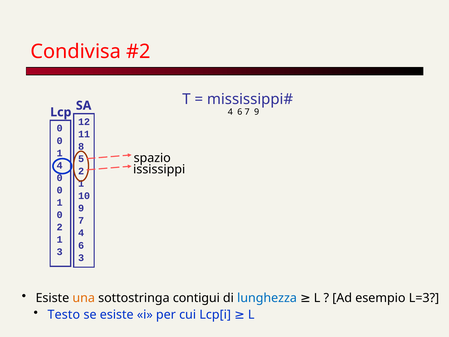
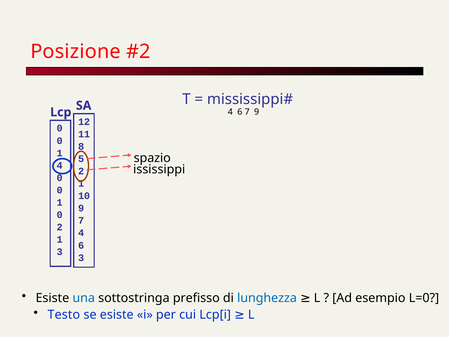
Condivisa: Condivisa -> Posizione
una colour: orange -> blue
contigui: contigui -> prefisso
L=3: L=3 -> L=0
